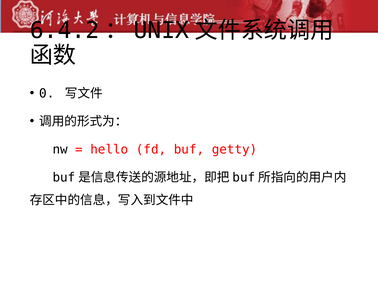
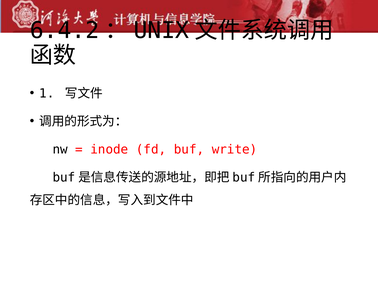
0: 0 -> 1
hello: hello -> inode
getty: getty -> write
